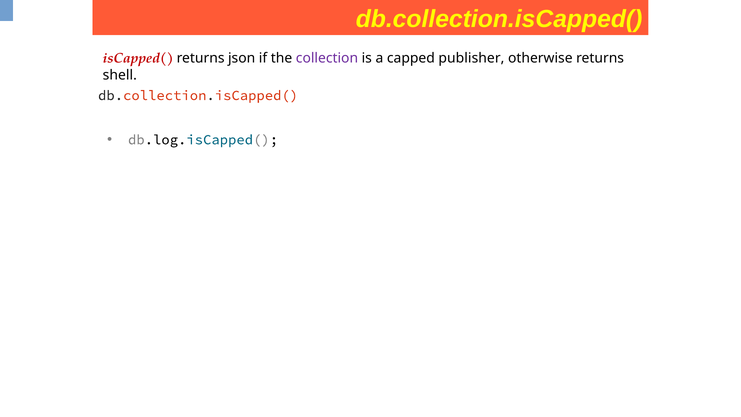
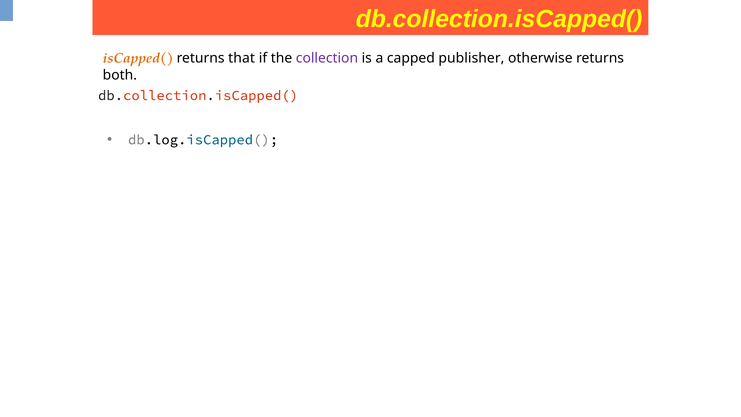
isCapped( colour: red -> orange
json: json -> that
shell: shell -> both
